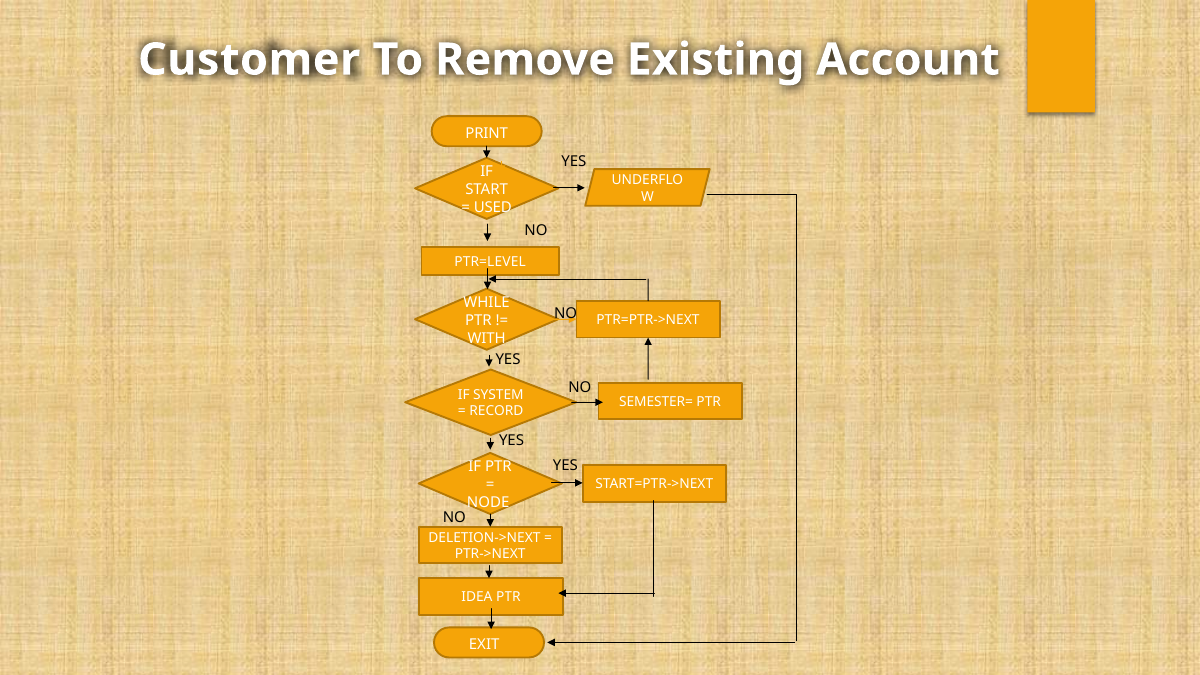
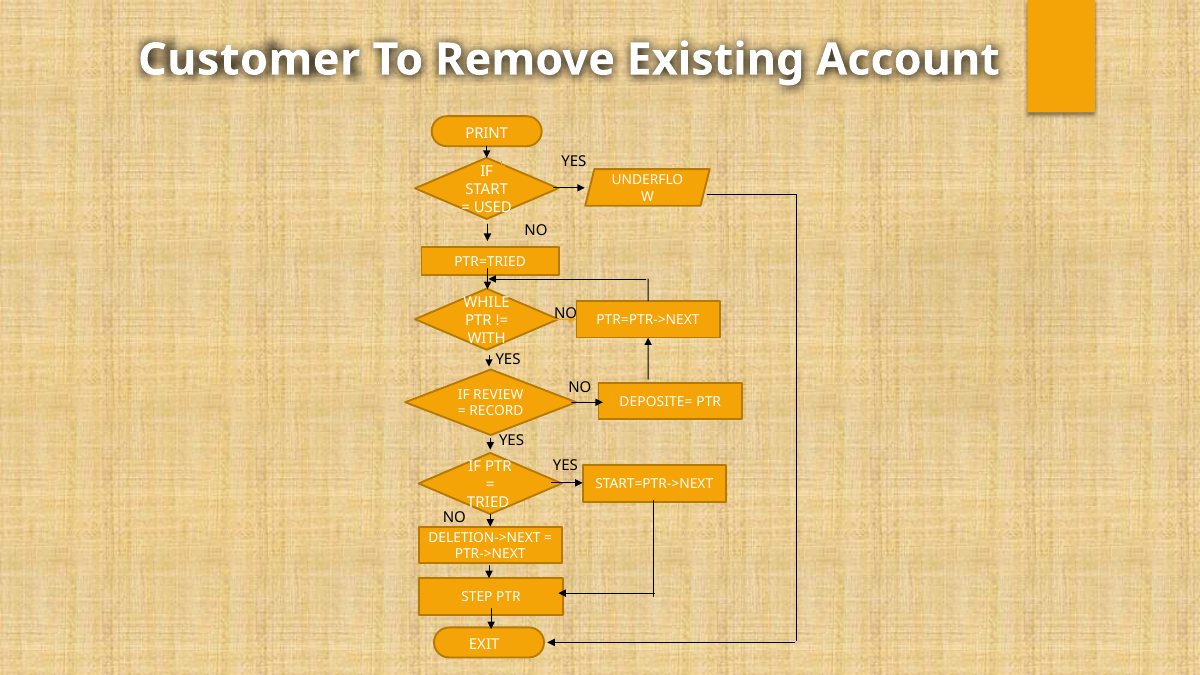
PTR=LEVEL: PTR=LEVEL -> PTR=TRIED
SYSTEM: SYSTEM -> REVIEW
SEMESTER=: SEMESTER= -> DEPOSITE=
NODE: NODE -> TRIED
IDEA: IDEA -> STEP
